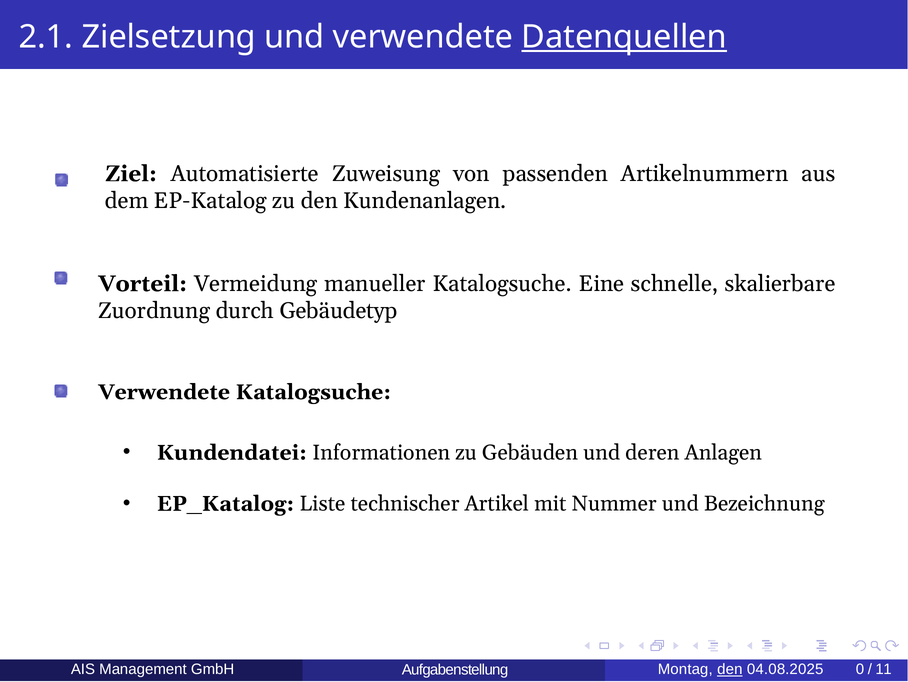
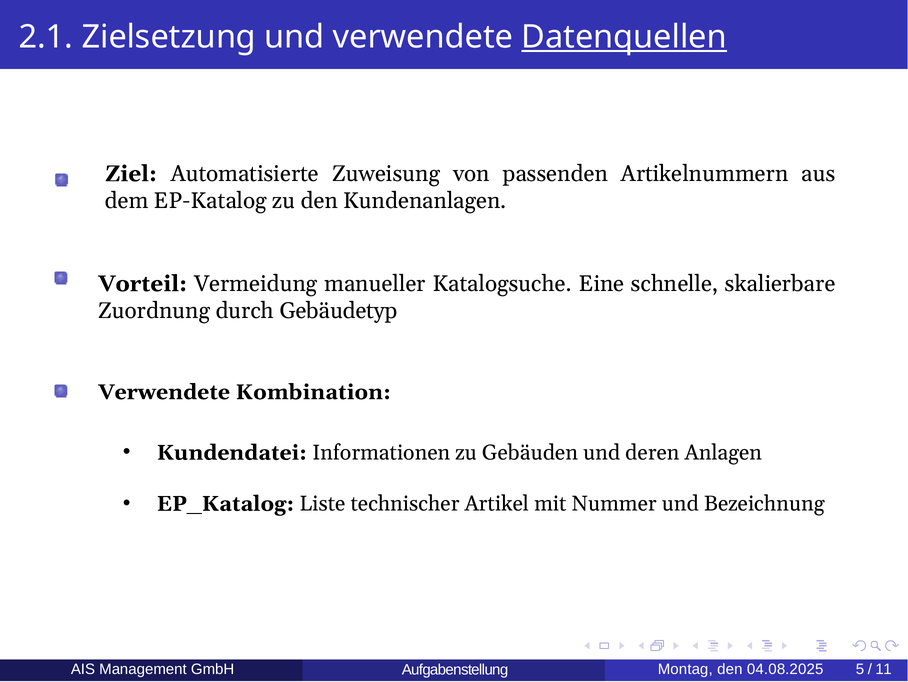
Verwendete Katalogsuche: Katalogsuche -> Kombination
den at (730, 669) underline: present -> none
0: 0 -> 5
